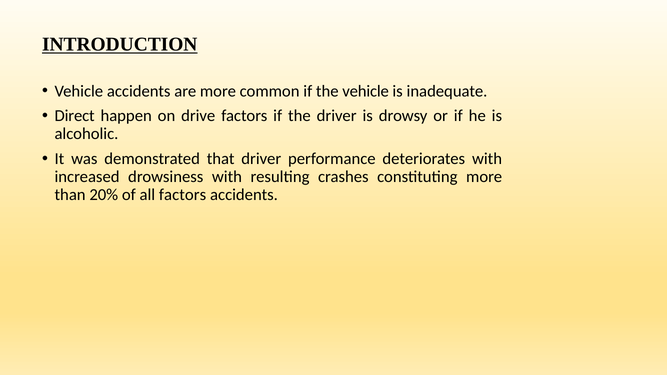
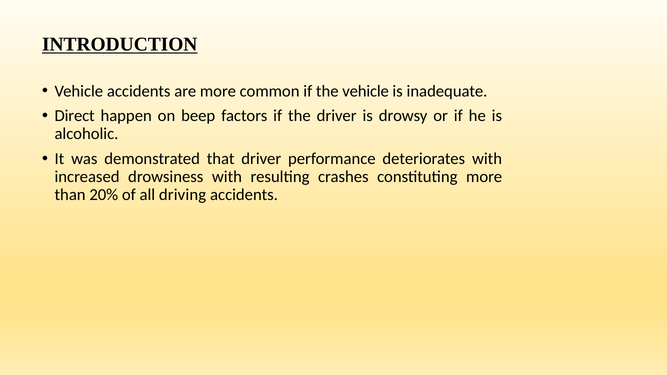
drive: drive -> beep
all factors: factors -> driving
